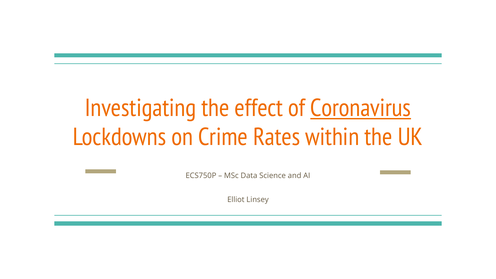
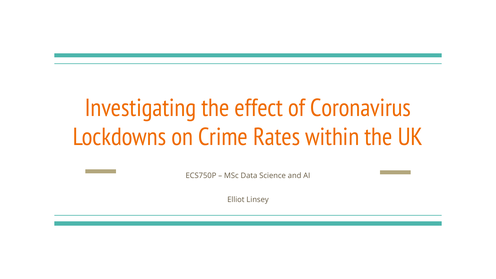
Coronavirus underline: present -> none
